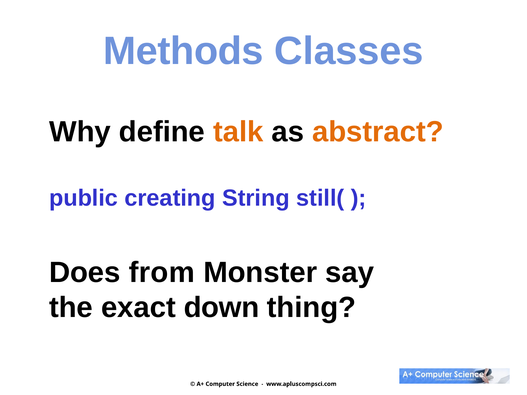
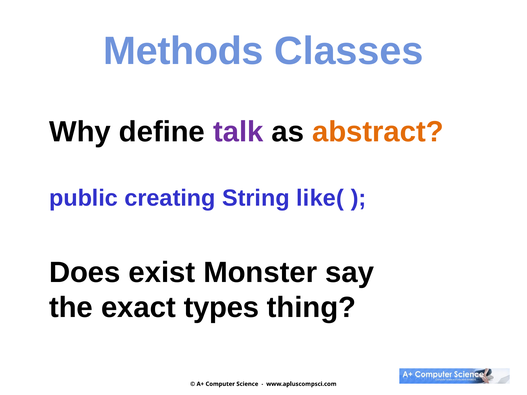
talk colour: orange -> purple
still(: still( -> like(
from: from -> exist
down: down -> types
